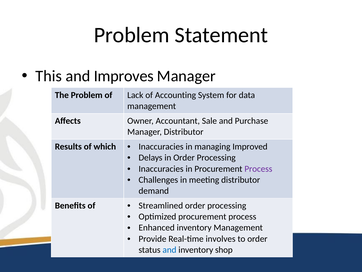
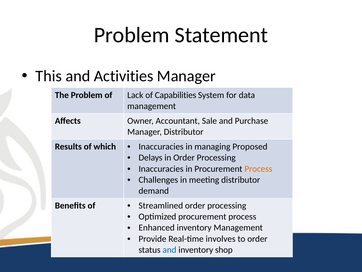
Improves: Improves -> Activities
Accounting: Accounting -> Capabilities
Improved: Improved -> Proposed
Process at (258, 168) colour: purple -> orange
